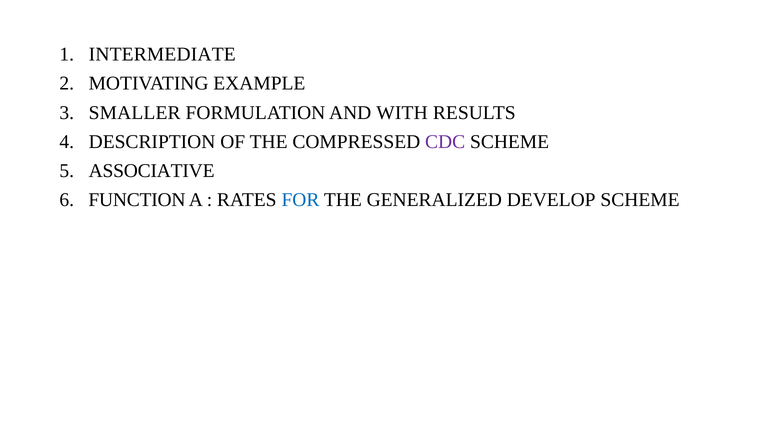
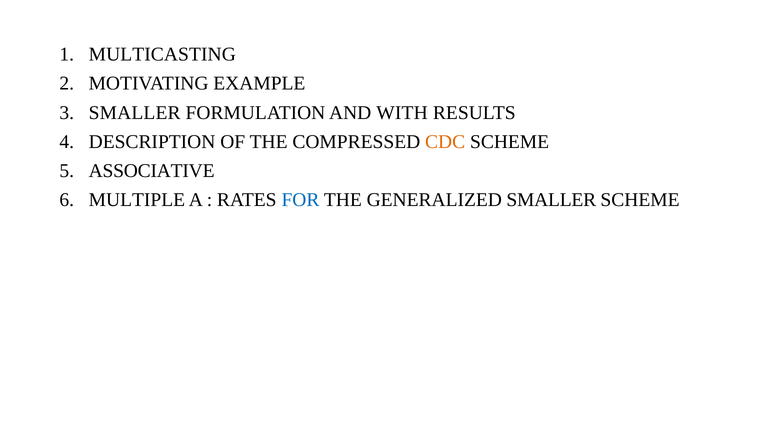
INTERMEDIATE: INTERMEDIATE -> MULTICASTING
CDC colour: purple -> orange
FUNCTION: FUNCTION -> MULTIPLE
GENERALIZED DEVELOP: DEVELOP -> SMALLER
